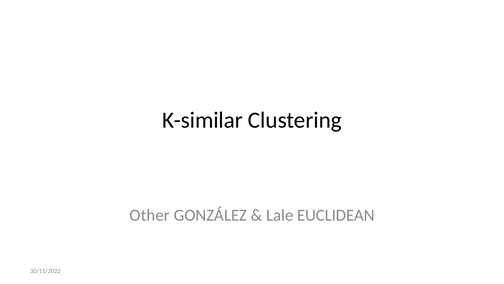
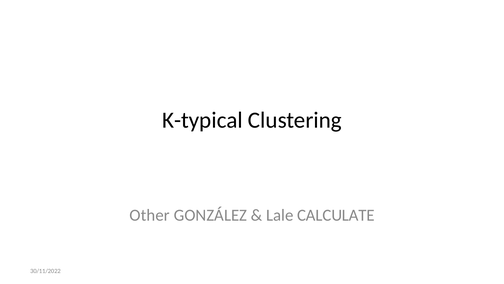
K-similar: K-similar -> K-typical
EUCLIDEAN: EUCLIDEAN -> CALCULATE
